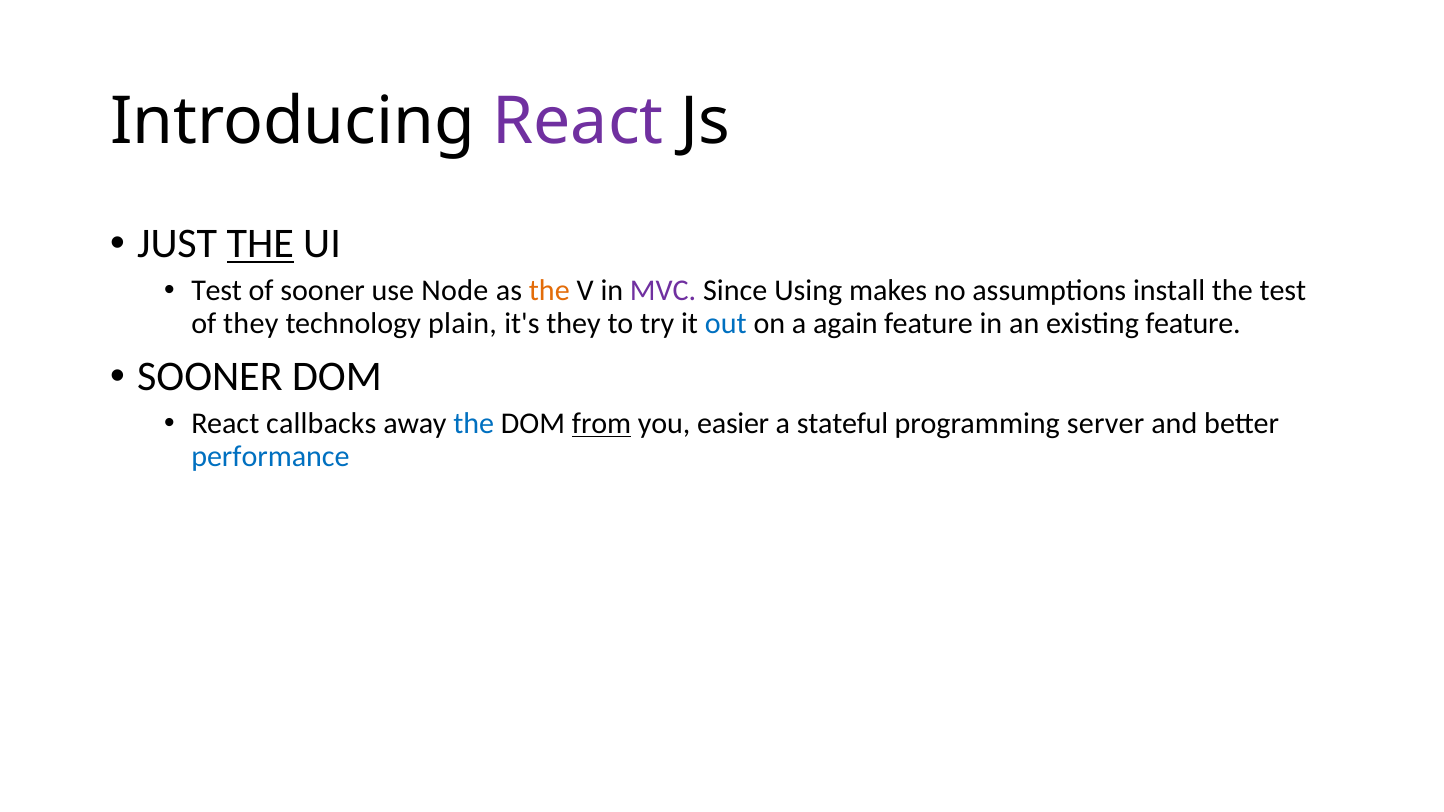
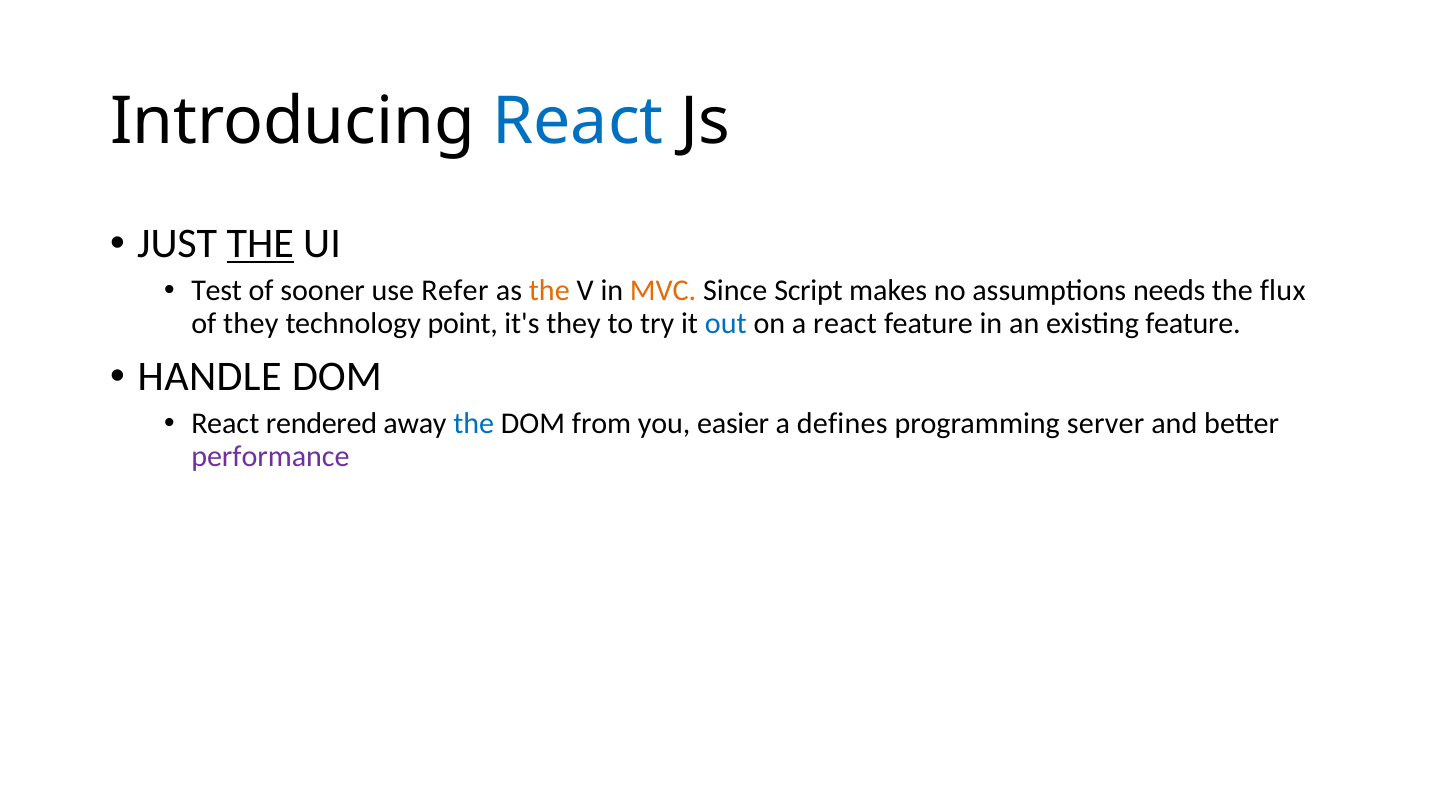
React at (578, 121) colour: purple -> blue
Node: Node -> Refer
MVC colour: purple -> orange
Using: Using -> Script
install: install -> needs
the test: test -> flux
plain: plain -> point
a again: again -> react
SOONER at (210, 377): SOONER -> HANDLE
callbacks: callbacks -> rendered
from underline: present -> none
stateful: stateful -> defines
performance colour: blue -> purple
